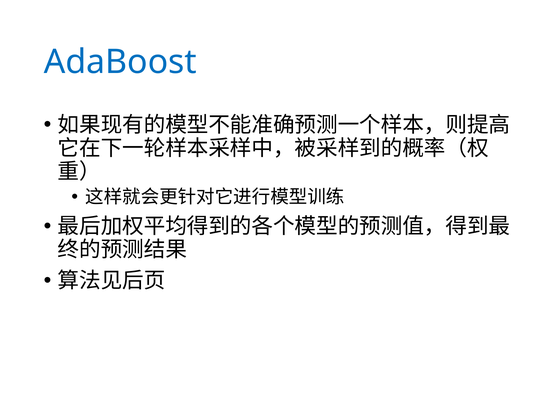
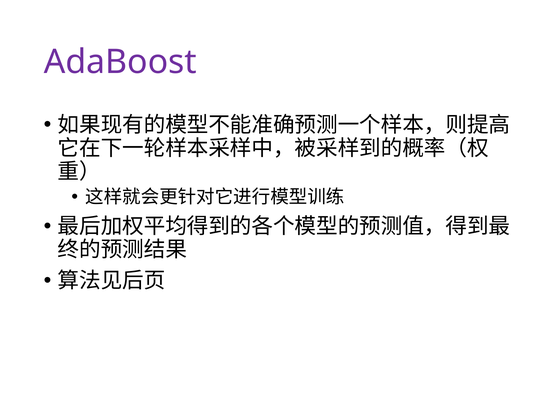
AdaBoost colour: blue -> purple
